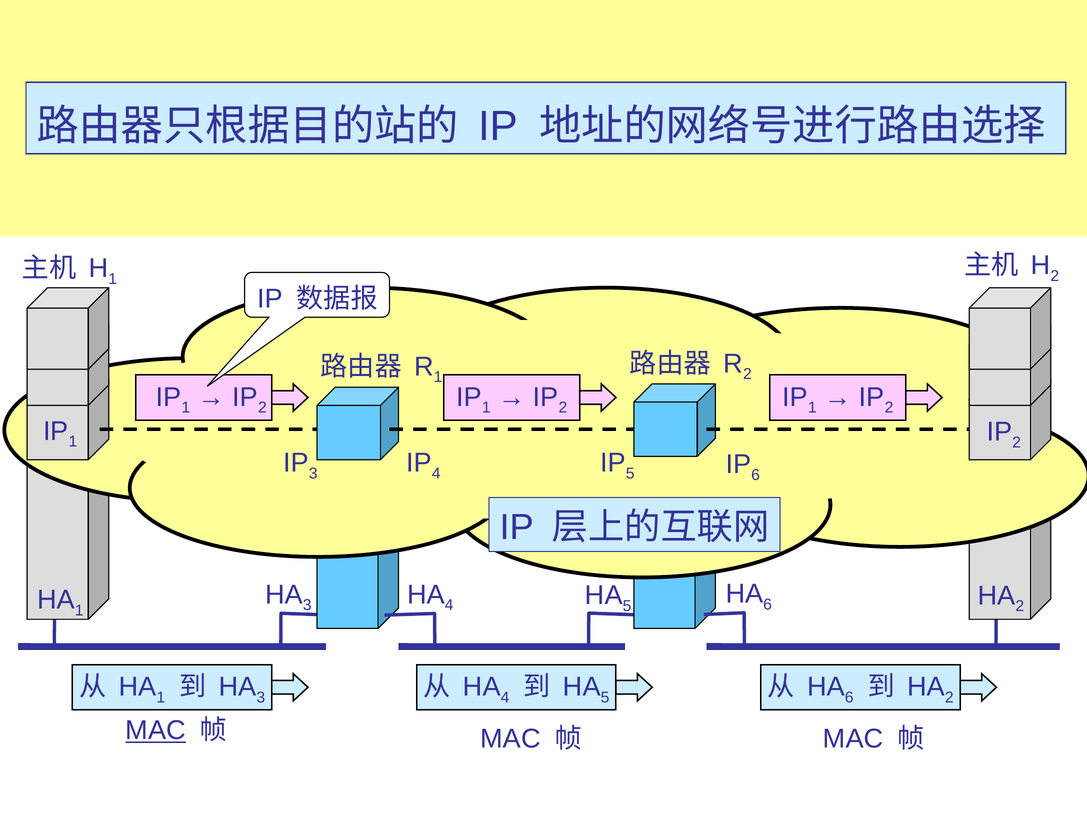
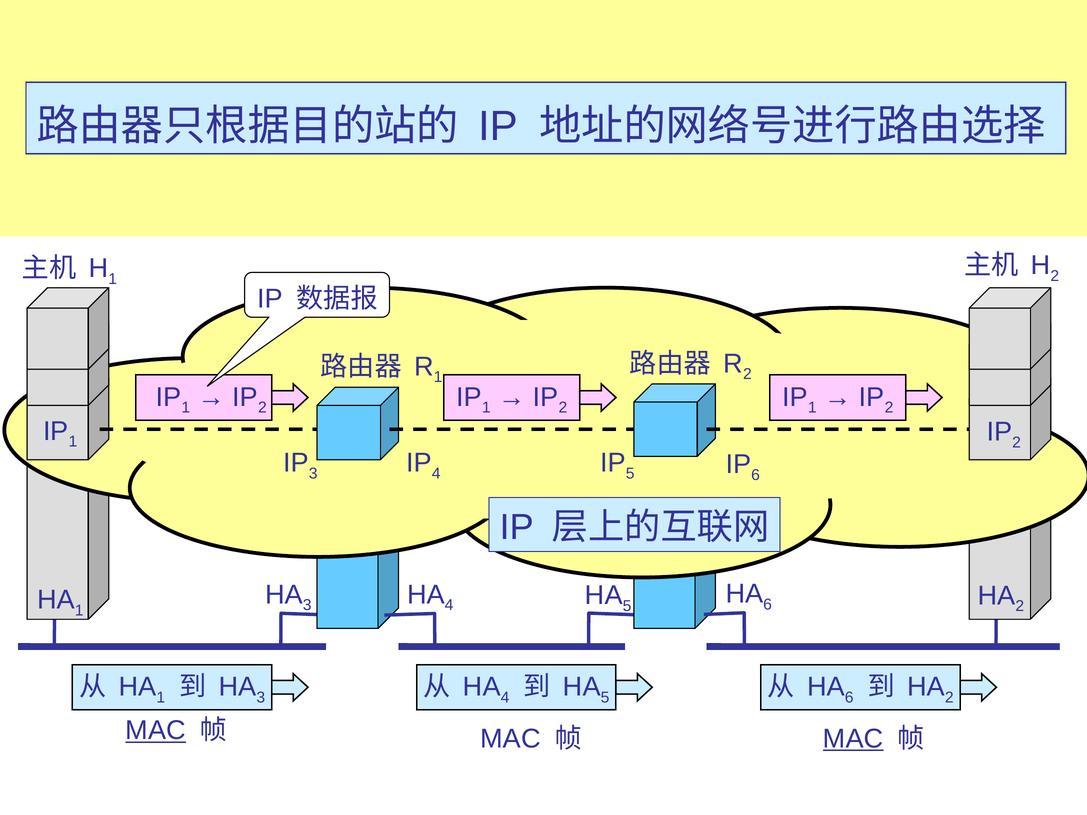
MAC at (853, 739) underline: none -> present
